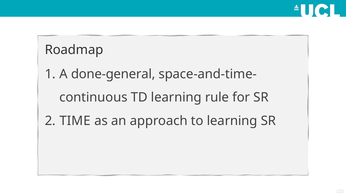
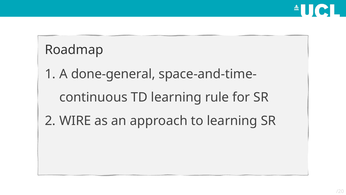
TIME: TIME -> WIRE
